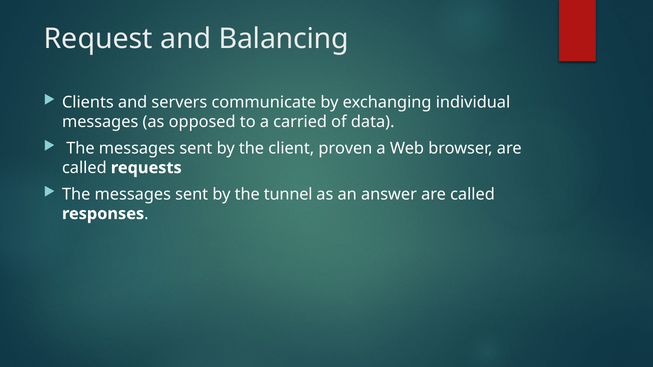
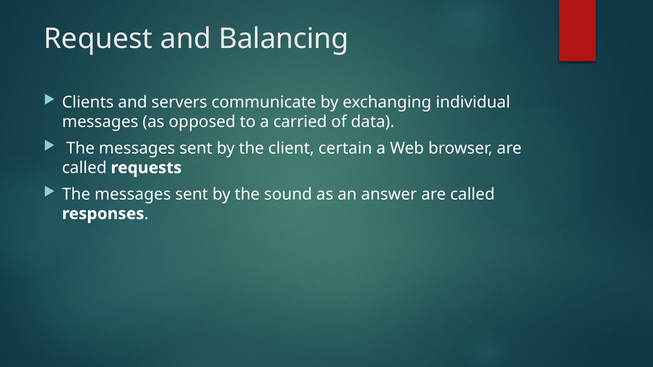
proven: proven -> certain
tunnel: tunnel -> sound
